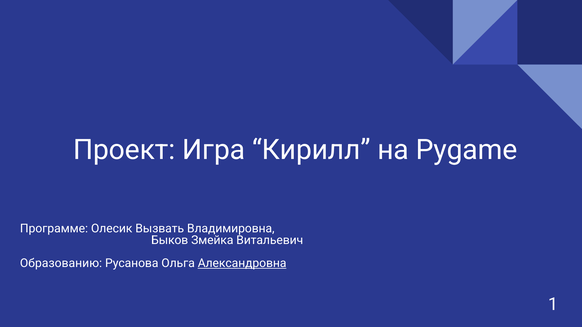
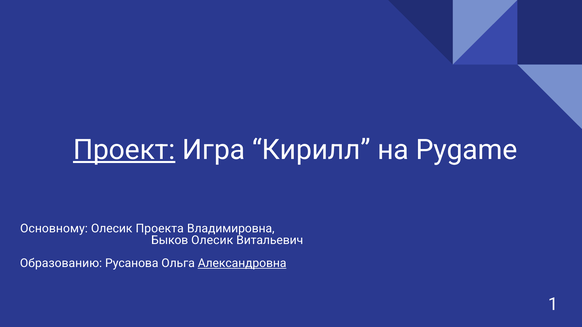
Проект underline: none -> present
Программе: Программе -> Основному
Вызвать: Вызвать -> Проекта
Быков Змейка: Змейка -> Олесик
